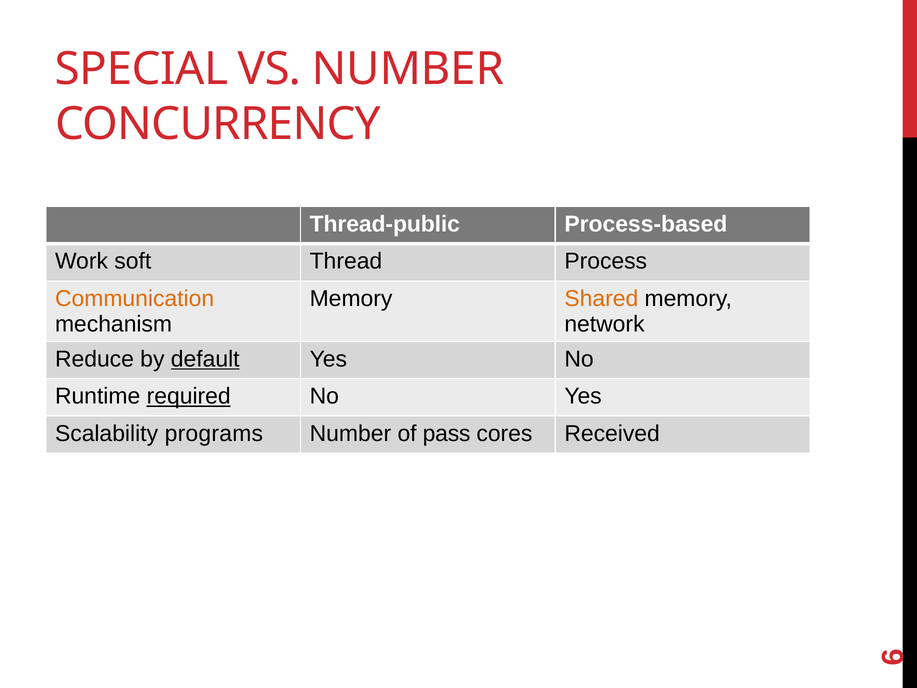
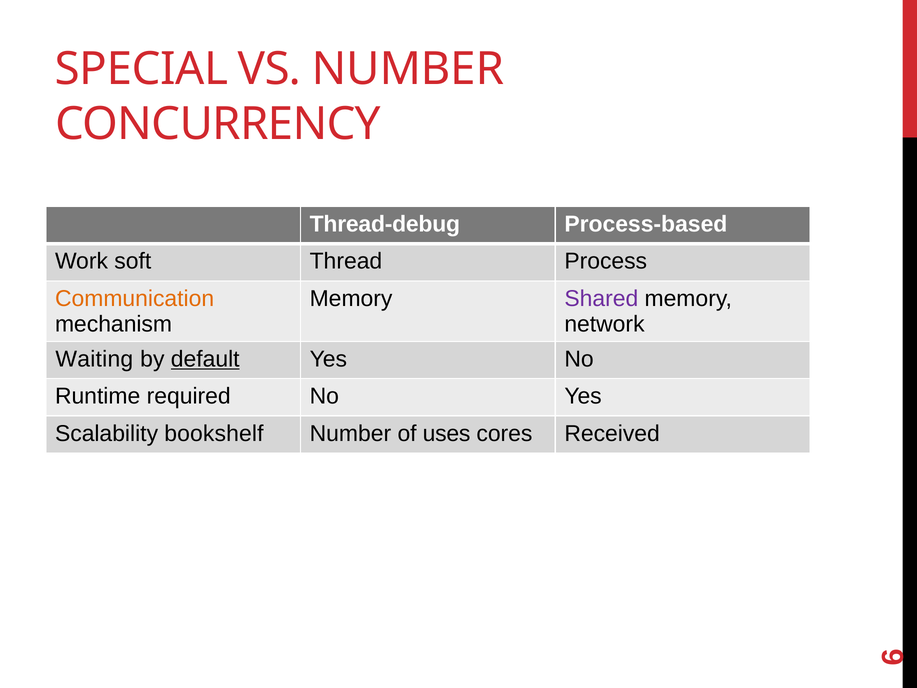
Thread-public: Thread-public -> Thread-debug
Shared colour: orange -> purple
Reduce: Reduce -> Waiting
required underline: present -> none
programs: programs -> bookshelf
pass: pass -> uses
